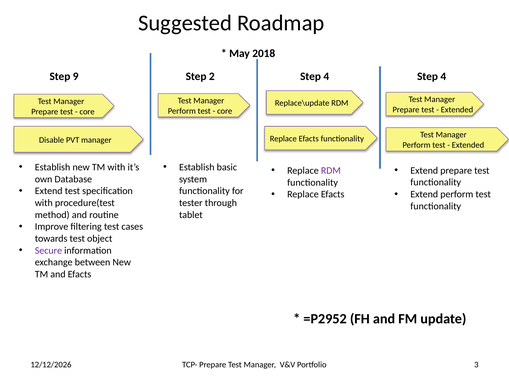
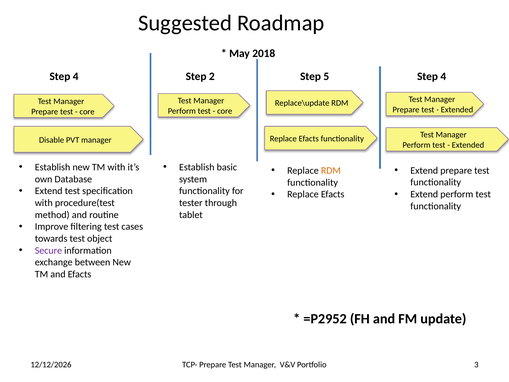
9 at (76, 76): 9 -> 4
2 Step 4: 4 -> 5
RDM at (331, 170) colour: purple -> orange
